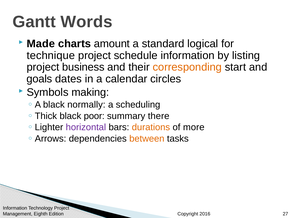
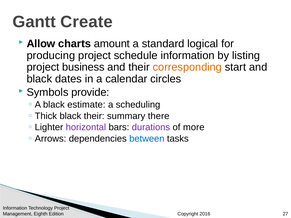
Words: Words -> Create
Made: Made -> Allow
technique: technique -> producing
goals at (39, 79): goals -> black
making: making -> provide
normally: normally -> estimate
black poor: poor -> their
durations colour: orange -> purple
between colour: orange -> blue
